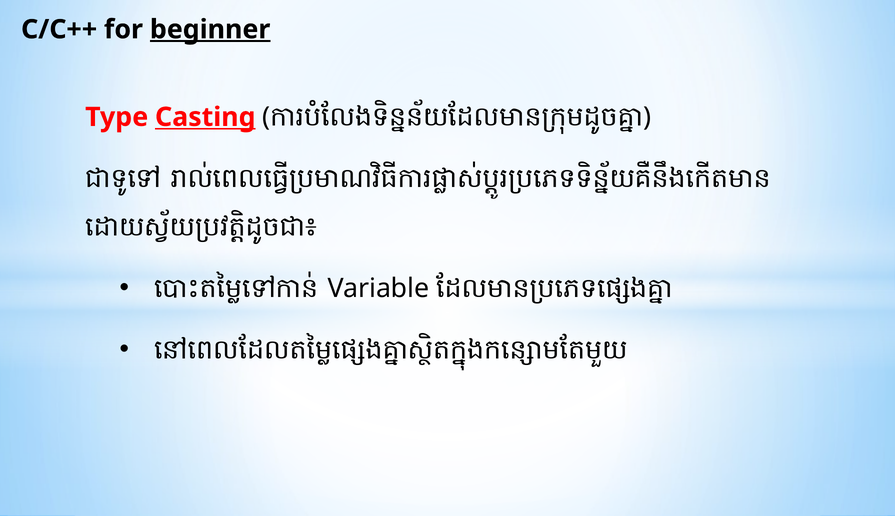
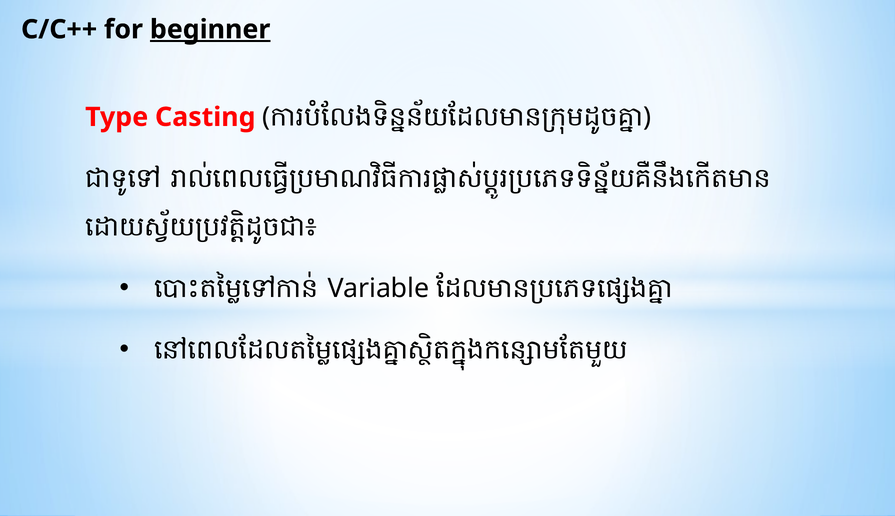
Casting underline: present -> none
